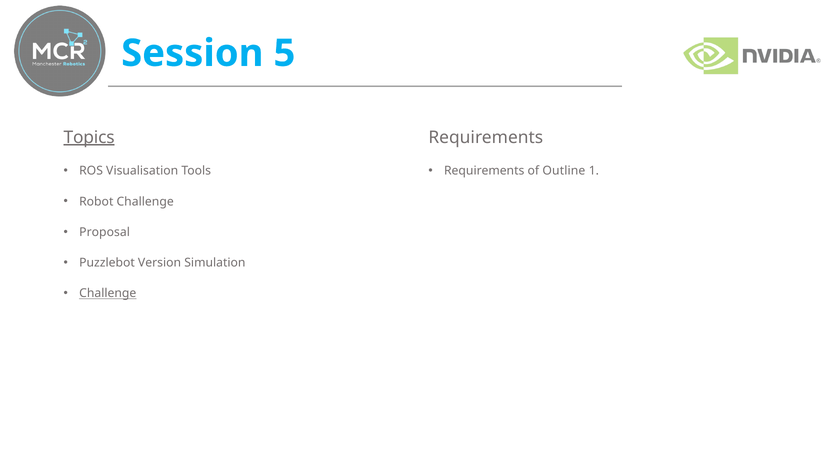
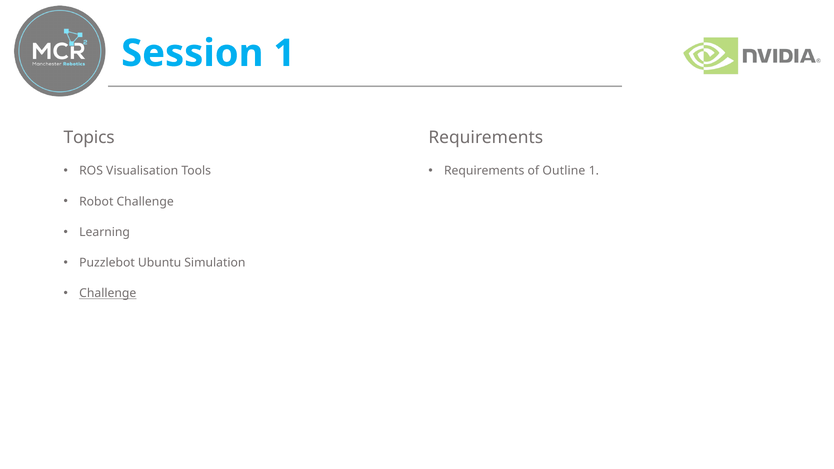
Session 5: 5 -> 1
Topics underline: present -> none
Proposal: Proposal -> Learning
Version: Version -> Ubuntu
